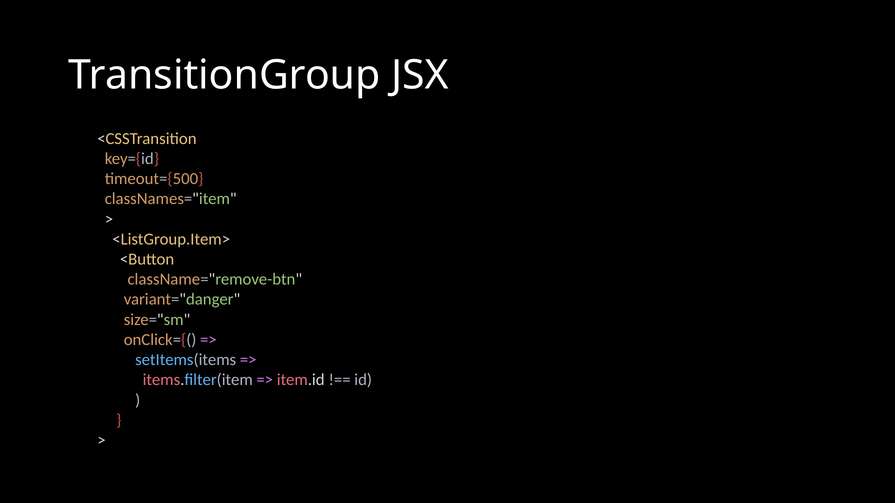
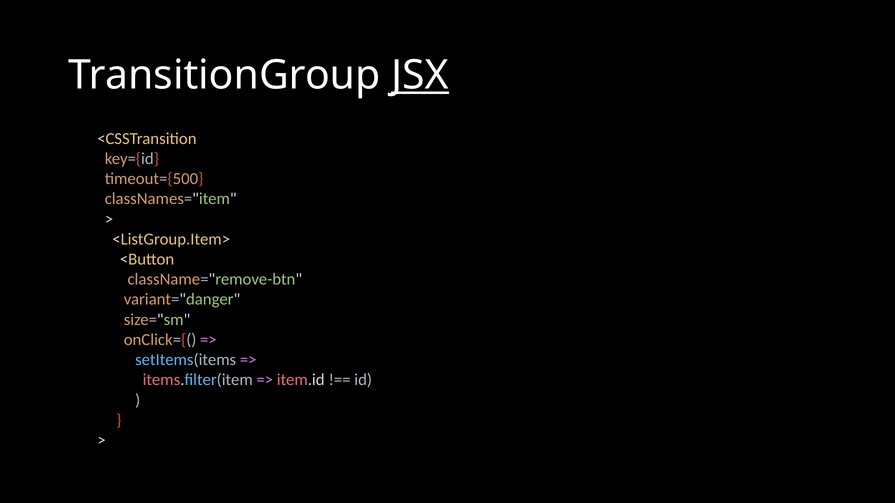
JSX underline: none -> present
